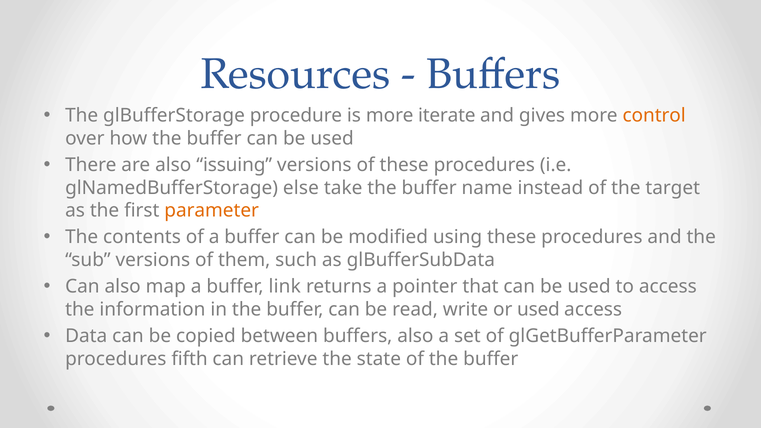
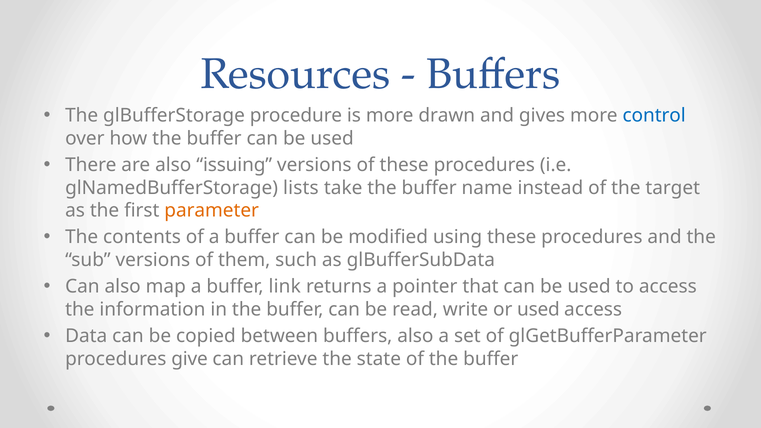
iterate: iterate -> drawn
control colour: orange -> blue
else: else -> lists
fifth: fifth -> give
